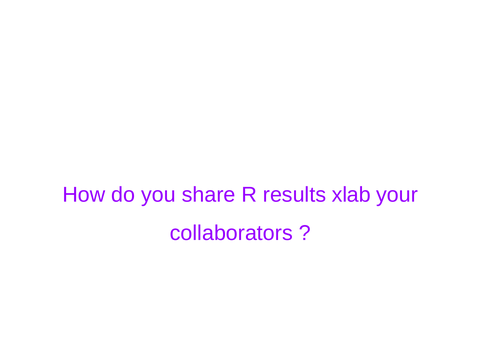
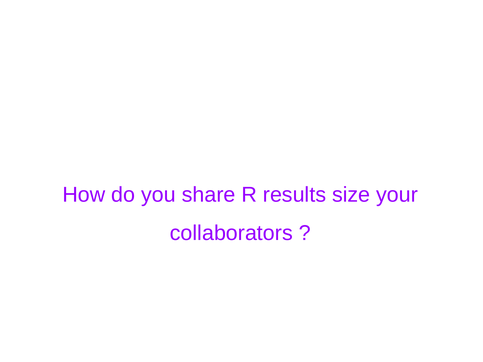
xlab: xlab -> size
